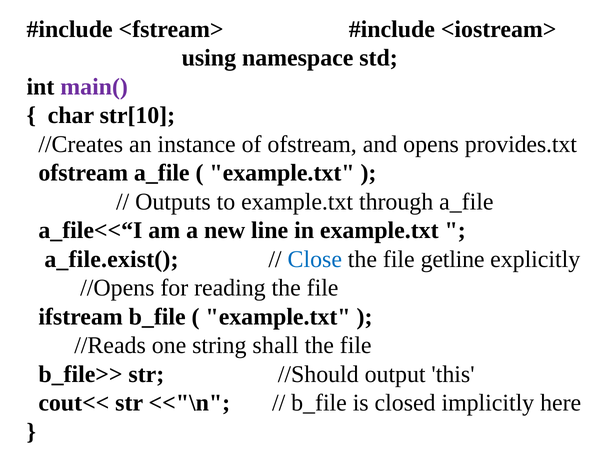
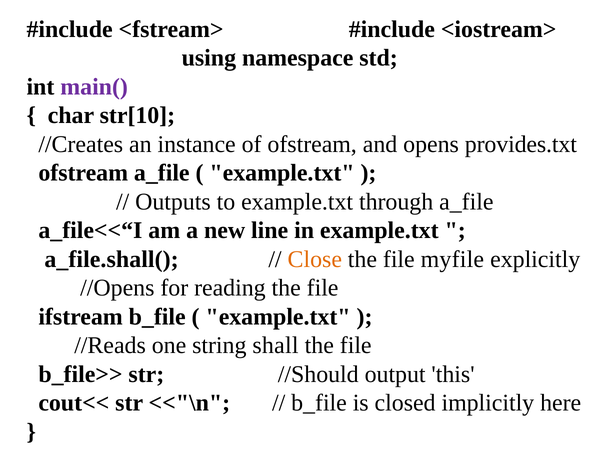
a_file.exist(: a_file.exist( -> a_file.shall(
Close colour: blue -> orange
getline: getline -> myfile
